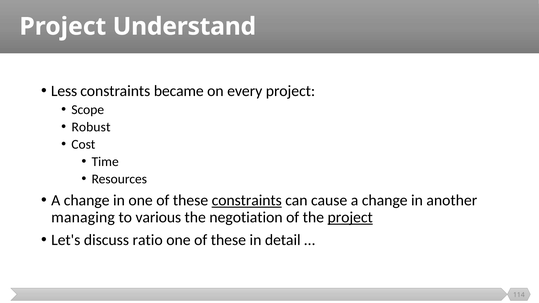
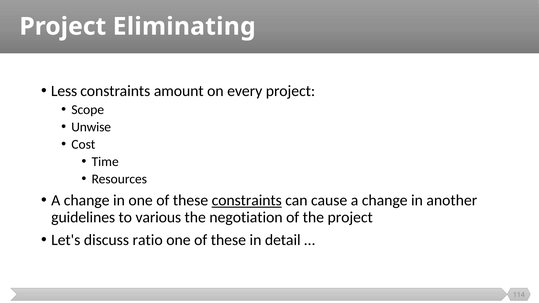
Understand: Understand -> Eliminating
became: became -> amount
Robust: Robust -> Unwise
managing: managing -> guidelines
project at (350, 217) underline: present -> none
